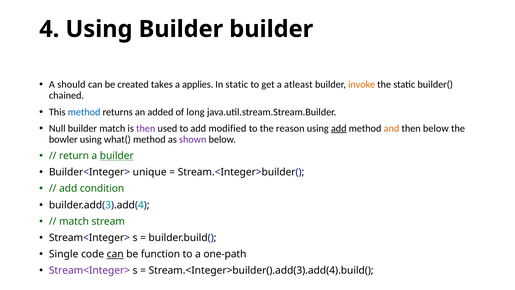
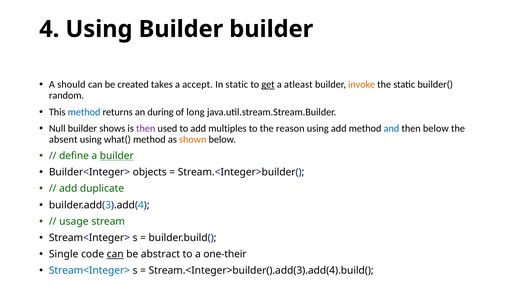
applies: applies -> accept
get underline: none -> present
chained: chained -> random
added: added -> during
builder match: match -> shows
modified: modified -> multiples
add at (339, 128) underline: present -> none
and colour: orange -> blue
bowler: bowler -> absent
shown colour: purple -> orange
return: return -> define
unique: unique -> objects
condition: condition -> duplicate
match at (74, 221): match -> usage
function: function -> abstract
one-path: one-path -> one-their
Stream<Integer> at (89, 270) colour: purple -> blue
